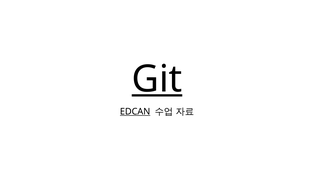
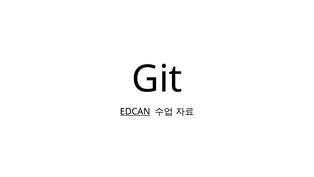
Git underline: present -> none
